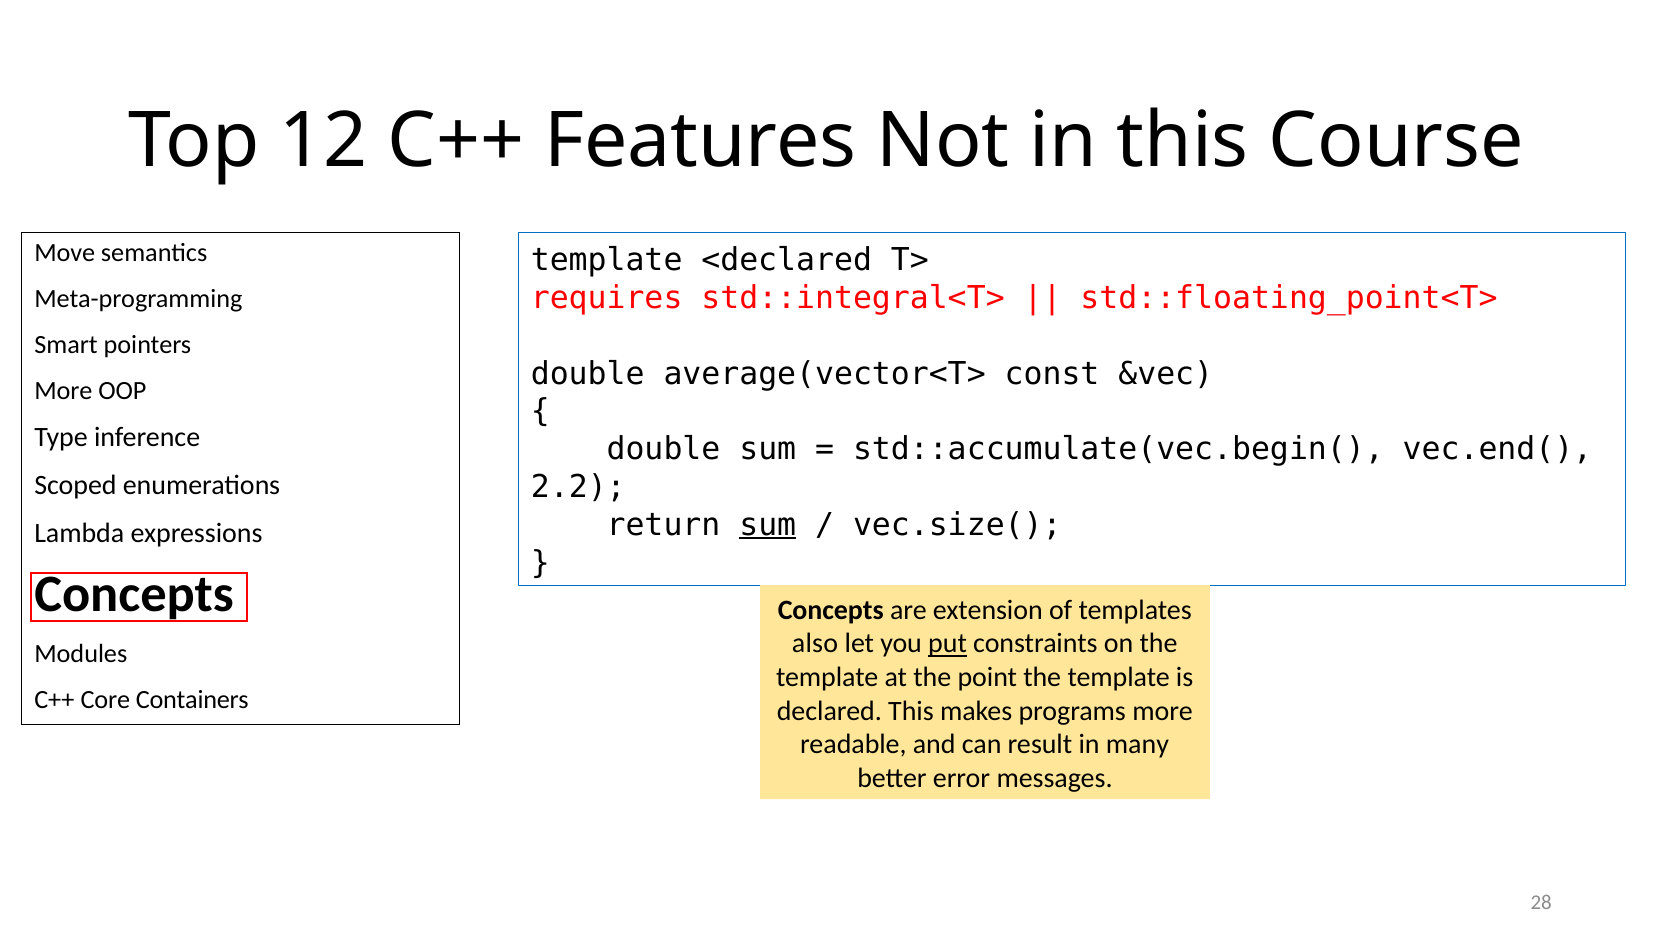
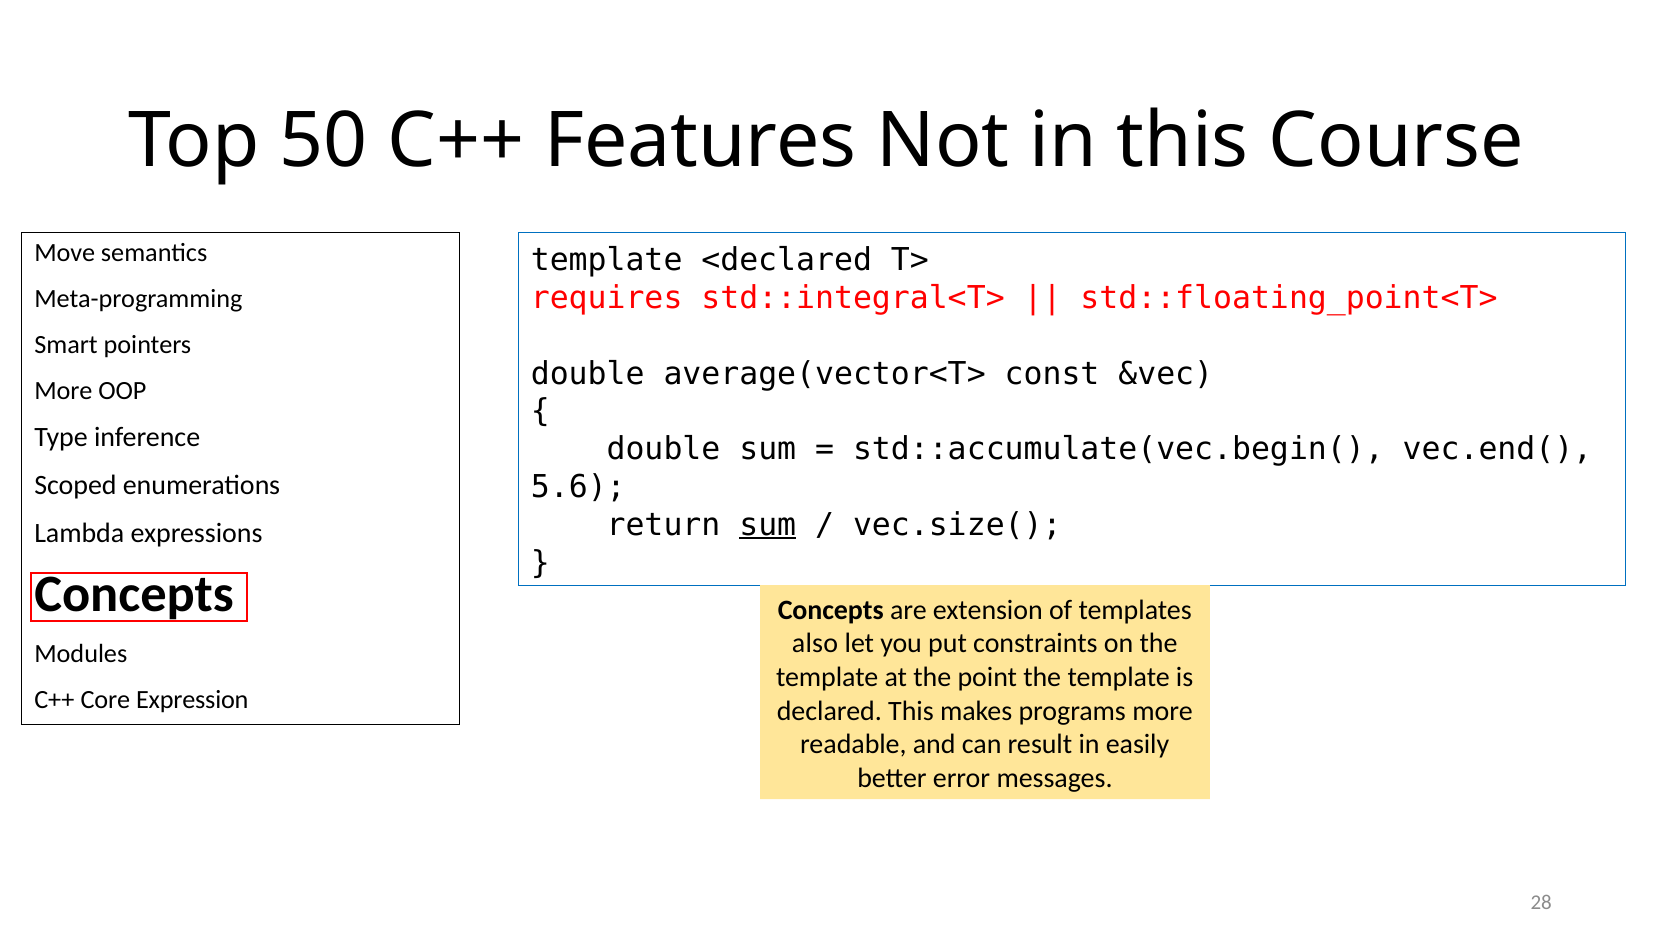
12: 12 -> 50
2.2: 2.2 -> 5.6
put underline: present -> none
Containers: Containers -> Expression
many: many -> easily
